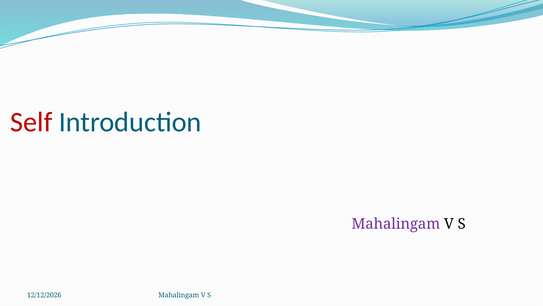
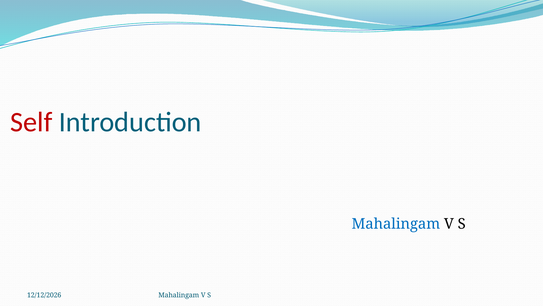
Mahalingam at (396, 224) colour: purple -> blue
